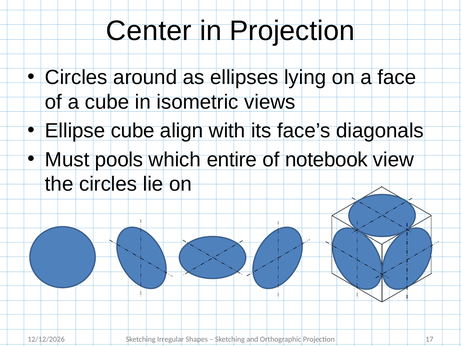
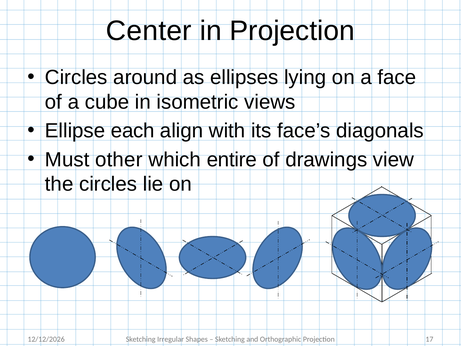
Ellipse cube: cube -> each
pools: pools -> other
notebook: notebook -> drawings
